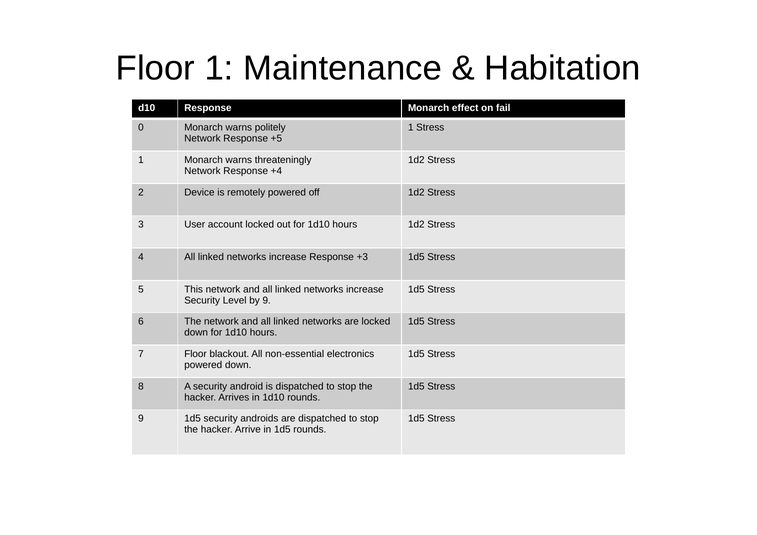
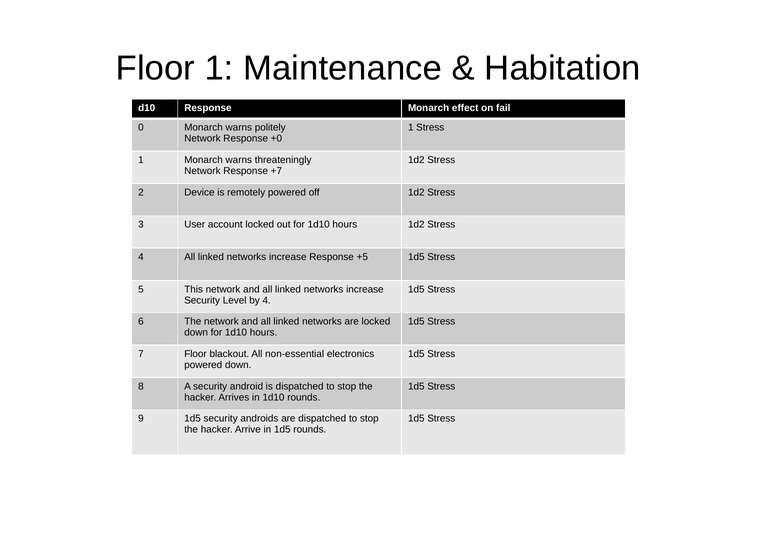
+5: +5 -> +0
+4: +4 -> +7
+3: +3 -> +5
by 9: 9 -> 4
